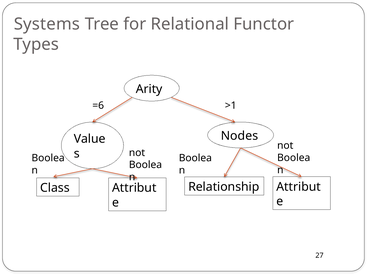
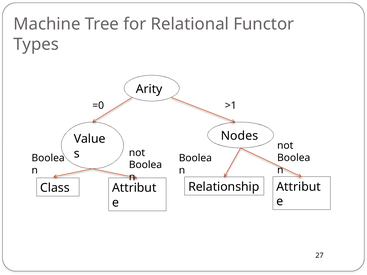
Systems: Systems -> Machine
=6: =6 -> =0
